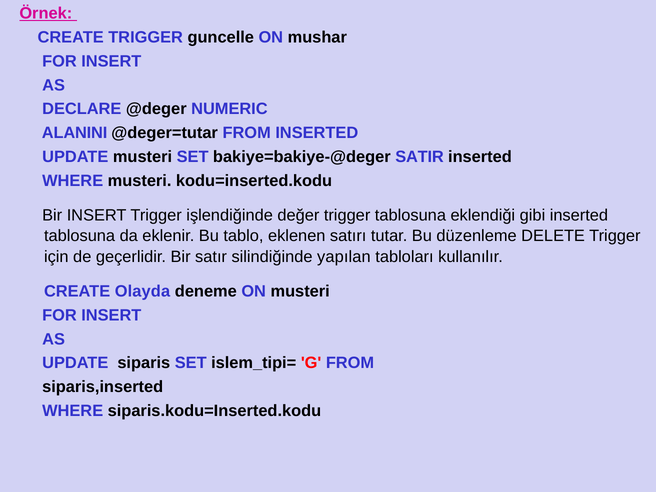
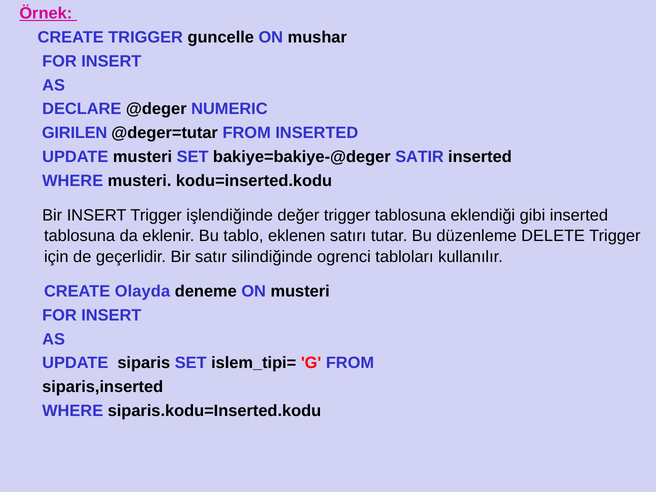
ALANINI: ALANINI -> GIRILEN
yapılan: yapılan -> ogrenci
